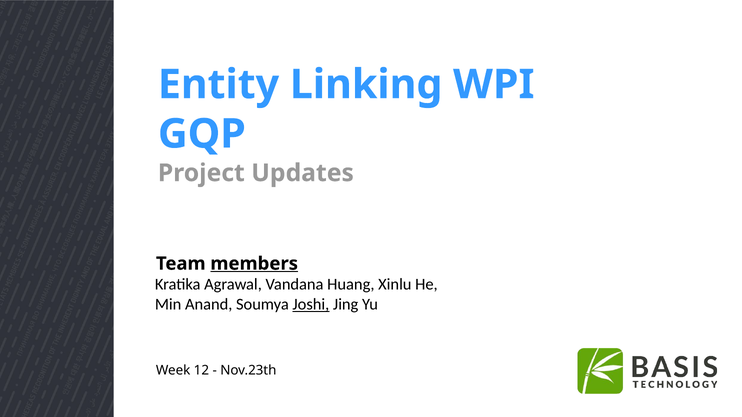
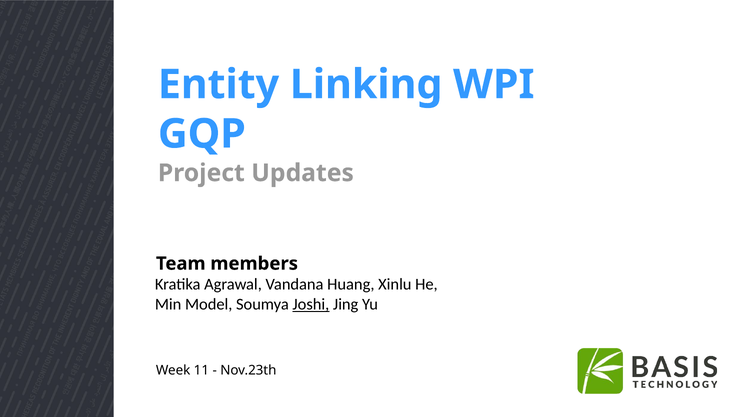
members underline: present -> none
Anand: Anand -> Model
12: 12 -> 11
